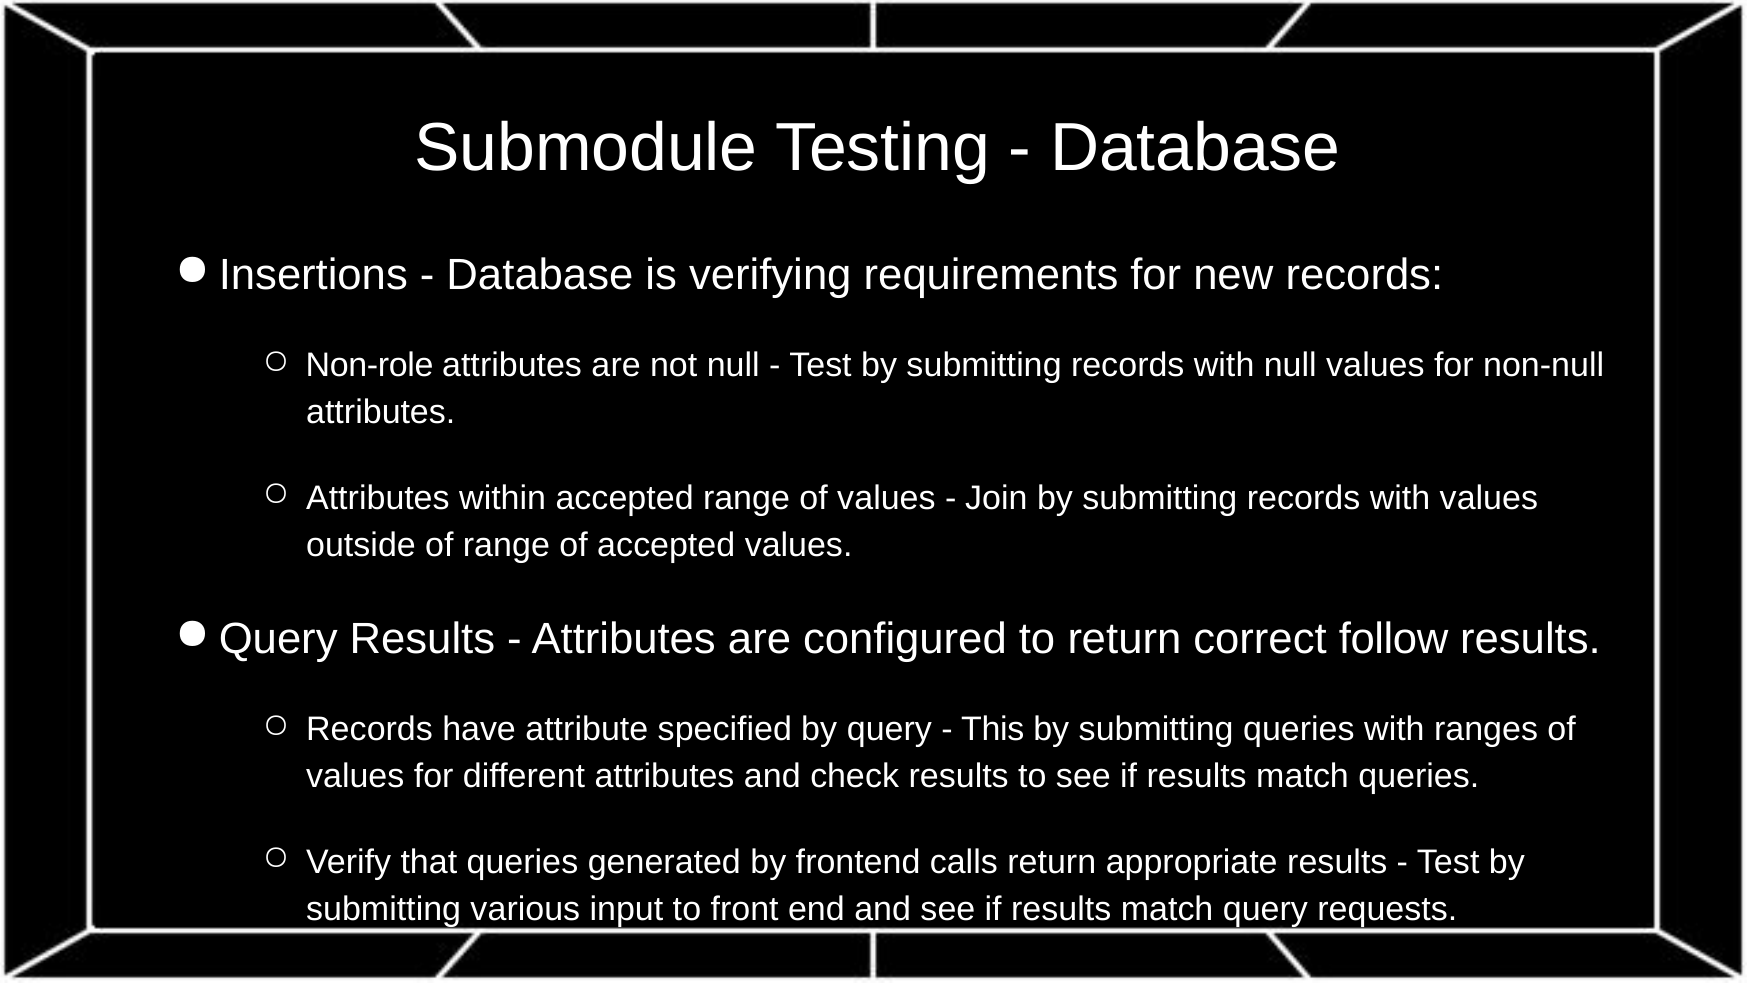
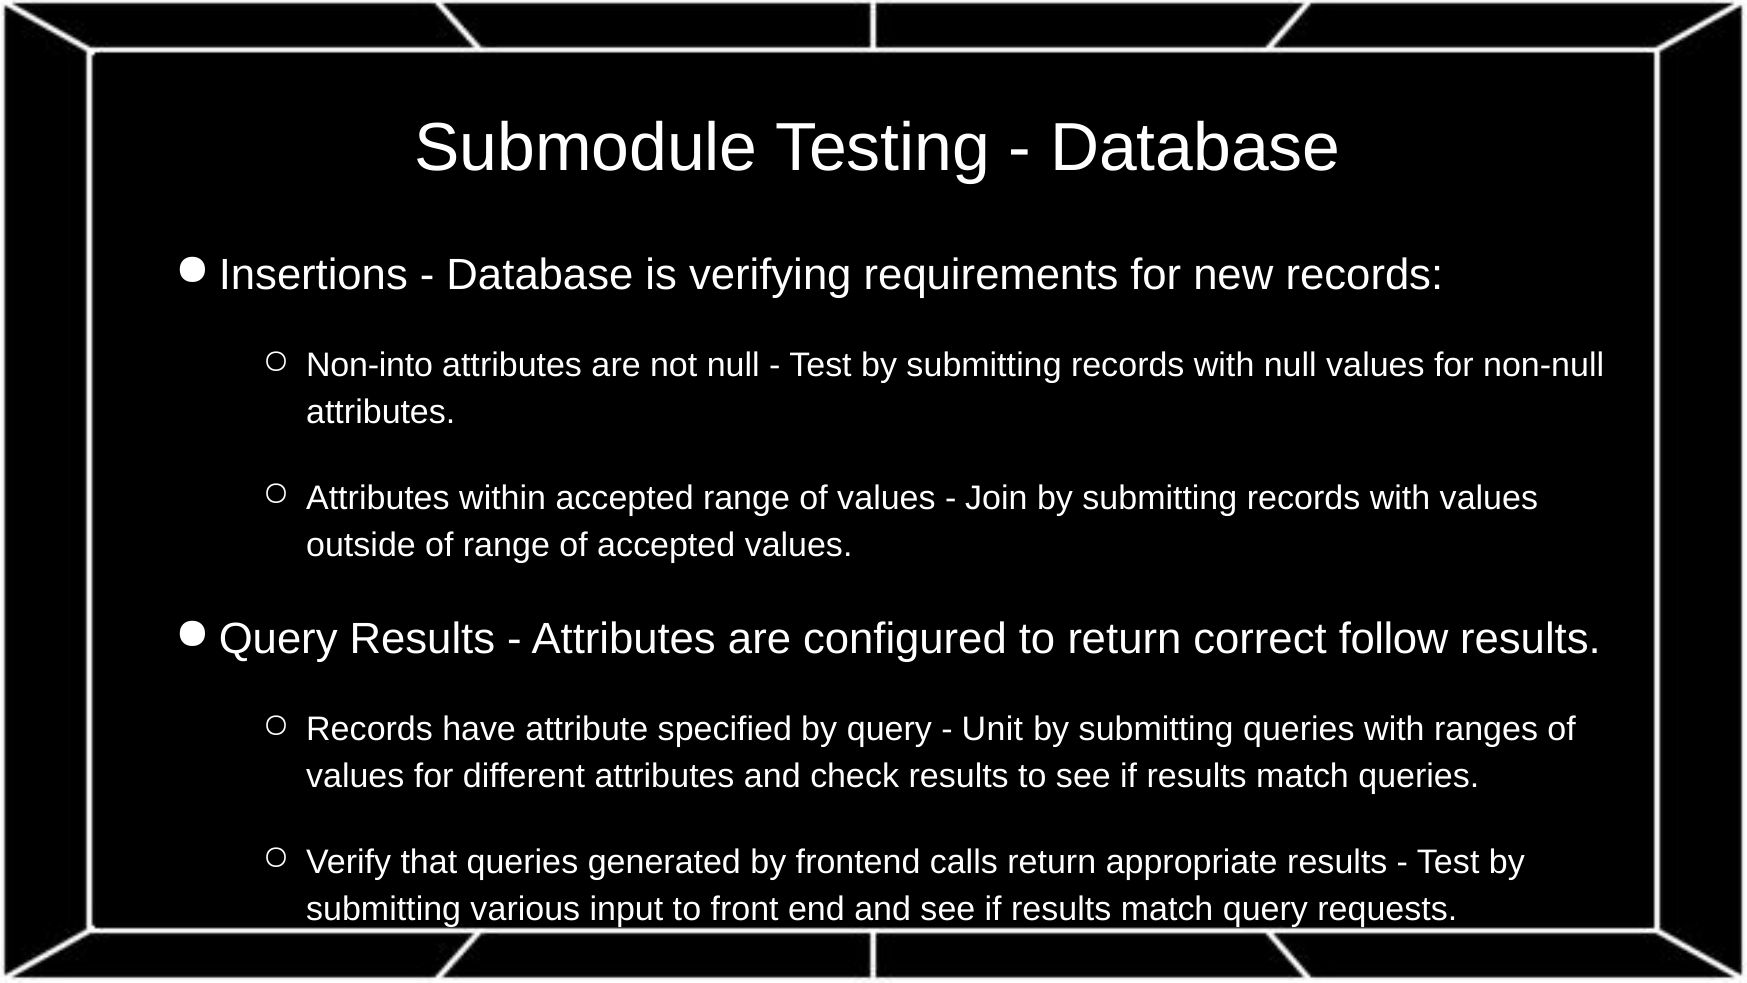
Non-role: Non-role -> Non-into
This: This -> Unit
